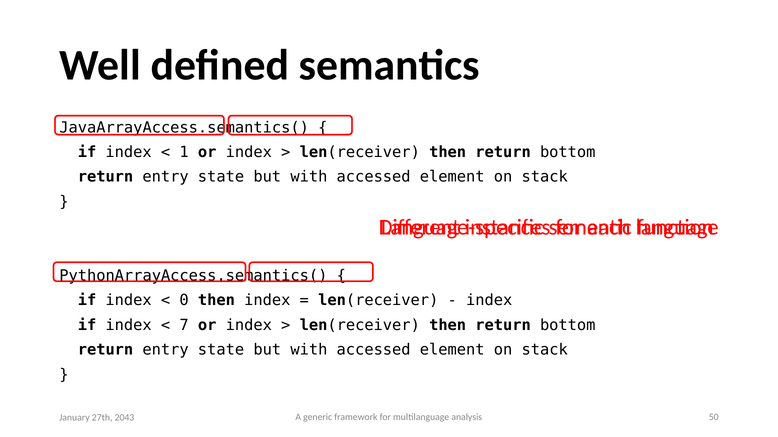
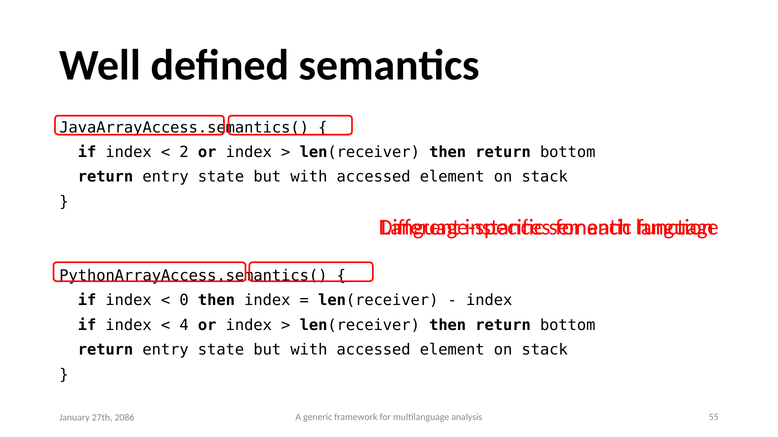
1: 1 -> 2
7: 7 -> 4
50: 50 -> 55
2043: 2043 -> 2086
